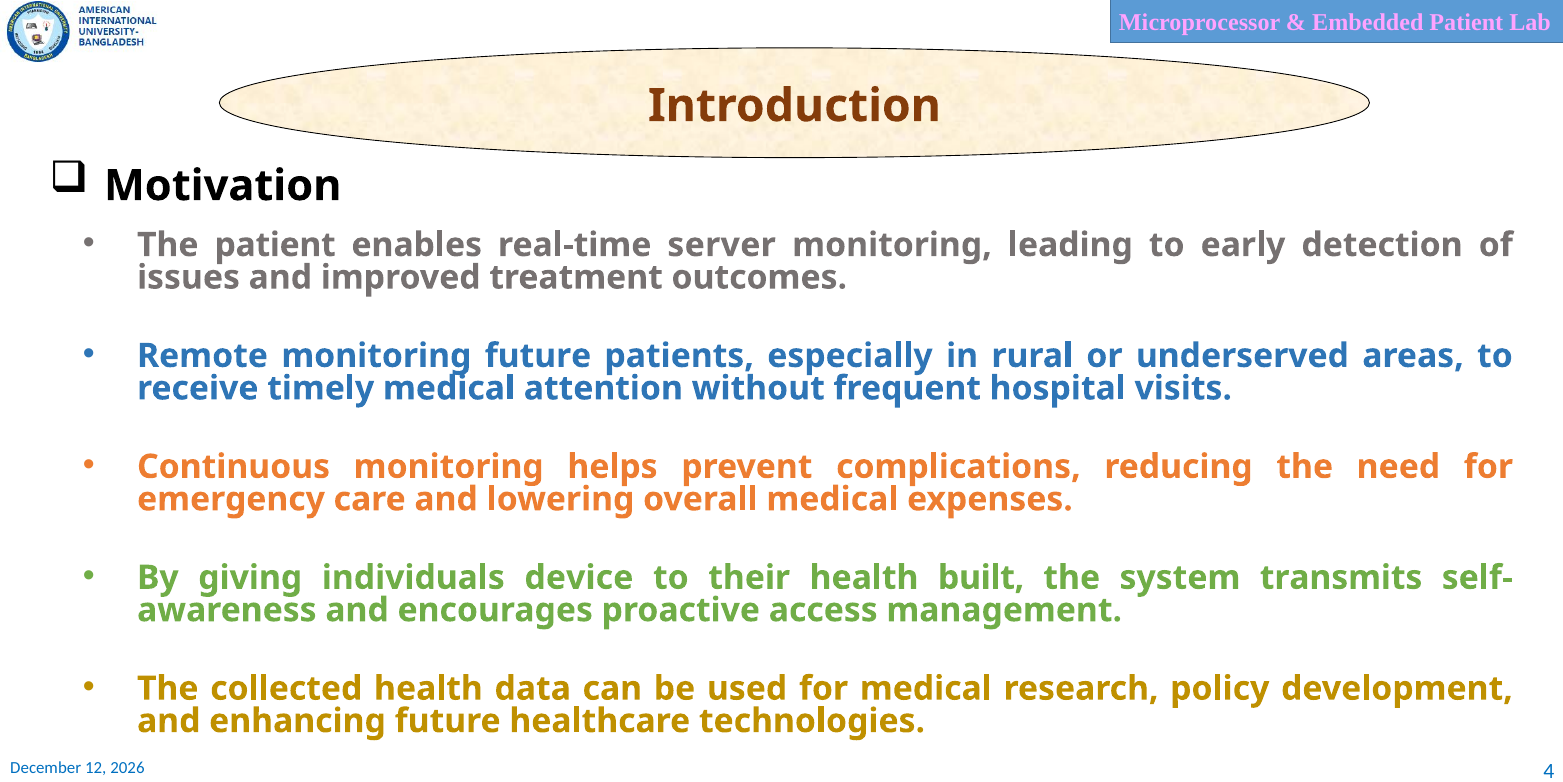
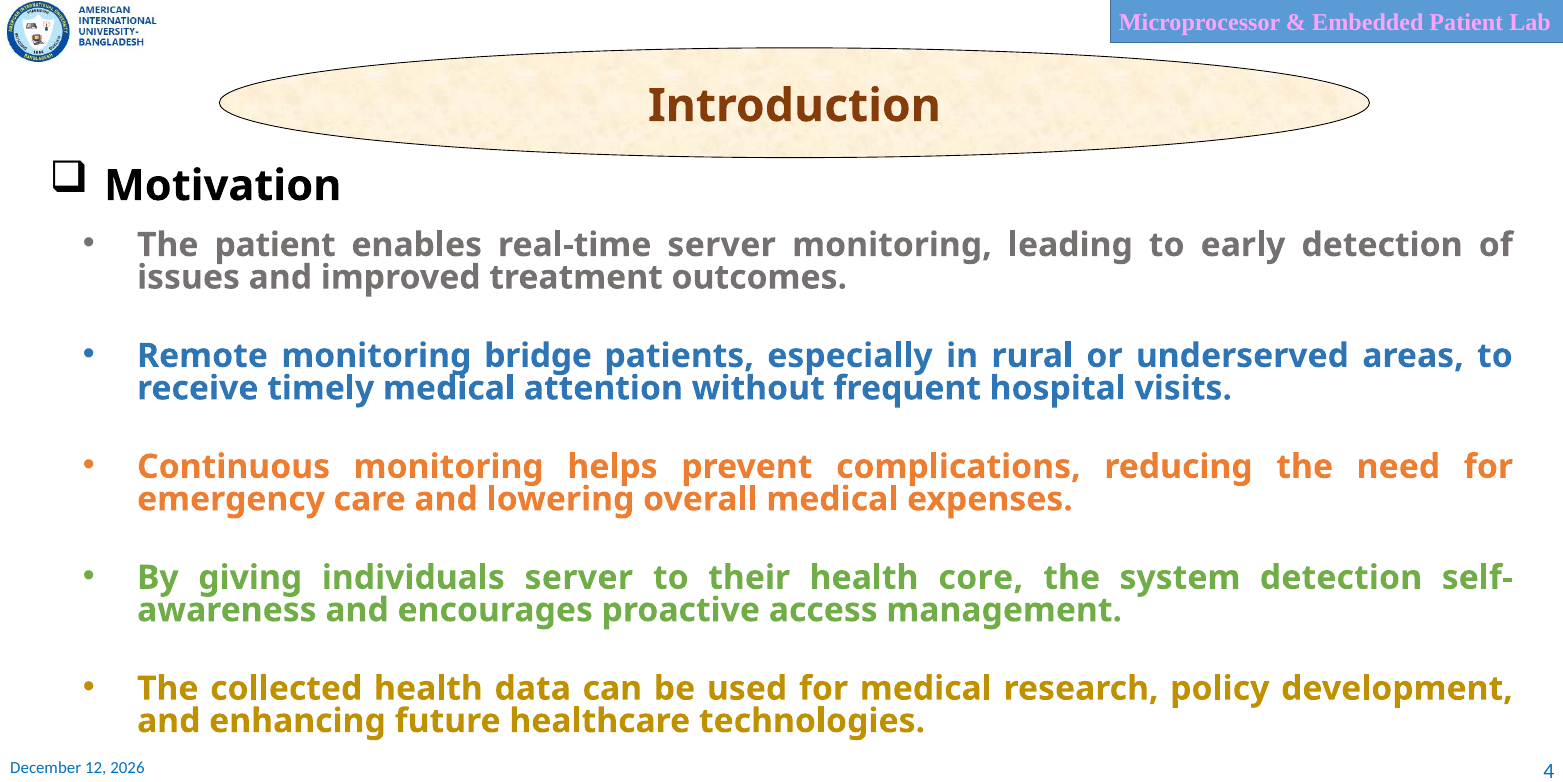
monitoring future: future -> bridge
individuals device: device -> server
built: built -> core
system transmits: transmits -> detection
